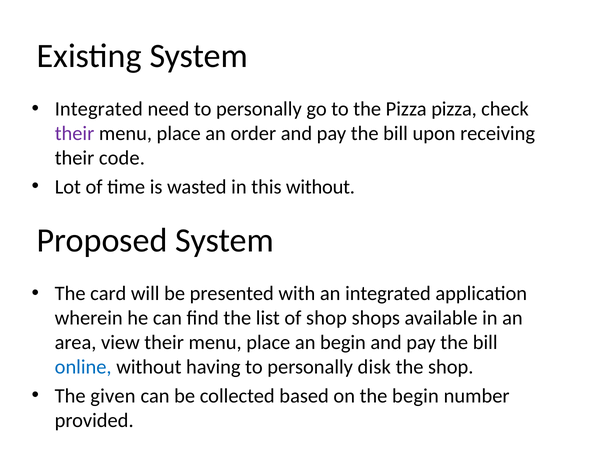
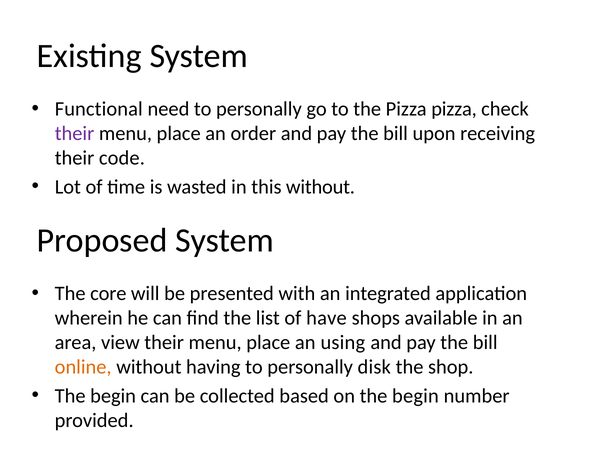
Integrated at (99, 109): Integrated -> Functional
card: card -> core
of shop: shop -> have
an begin: begin -> using
online colour: blue -> orange
given at (113, 395): given -> begin
